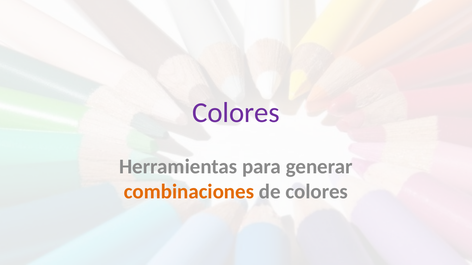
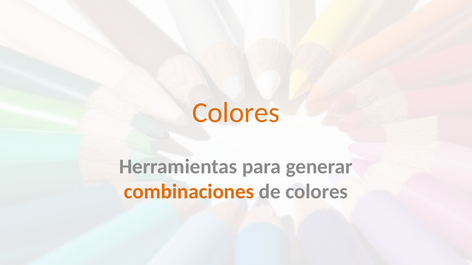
Colores at (236, 113) colour: purple -> orange
